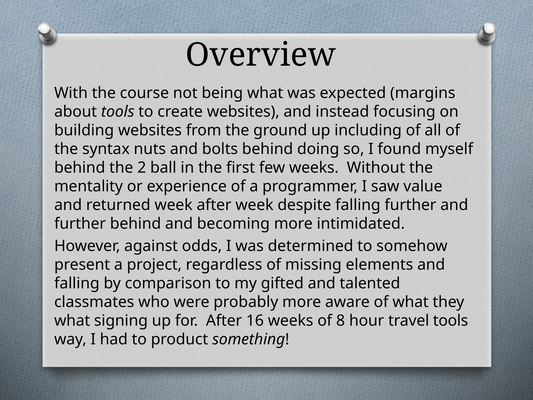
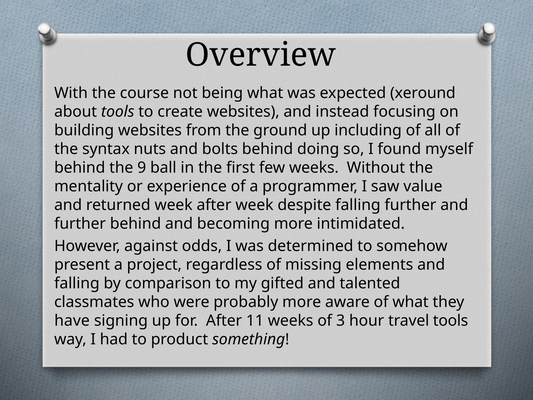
margins: margins -> xeround
2: 2 -> 9
what at (72, 320): what -> have
16: 16 -> 11
8: 8 -> 3
